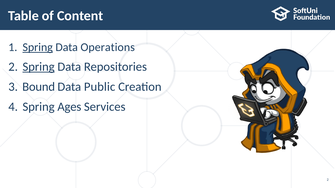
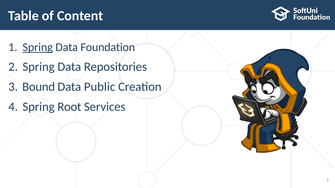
Operations: Operations -> Foundation
Spring at (39, 67) underline: present -> none
Ages: Ages -> Root
